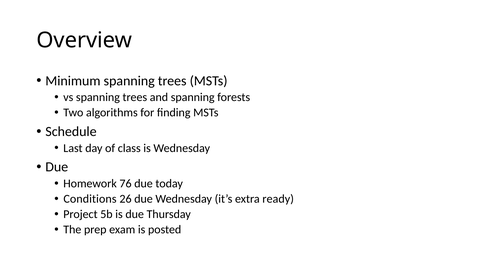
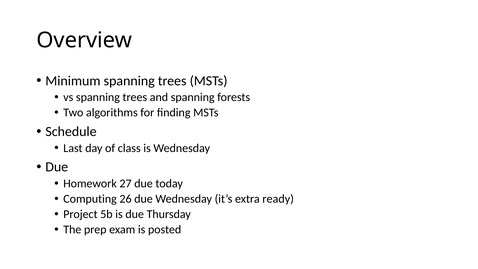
76: 76 -> 27
Conditions: Conditions -> Computing
